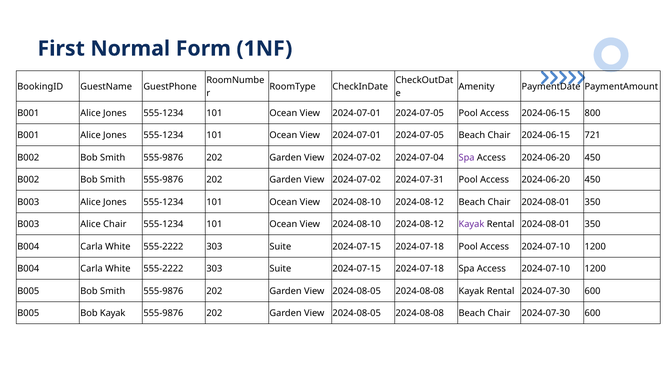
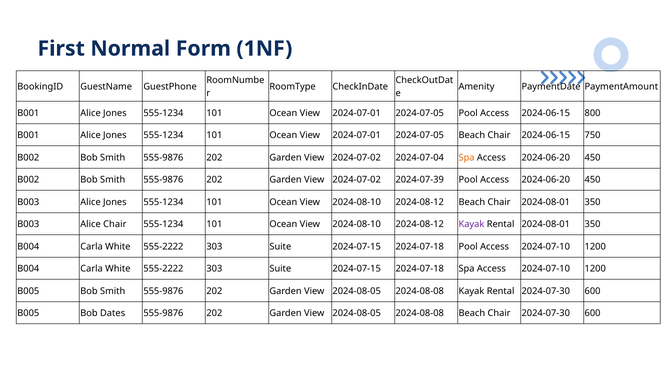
721: 721 -> 750
Spa at (467, 158) colour: purple -> orange
2024-07-31: 2024-07-31 -> 2024-07-39
Bob Kayak: Kayak -> Dates
